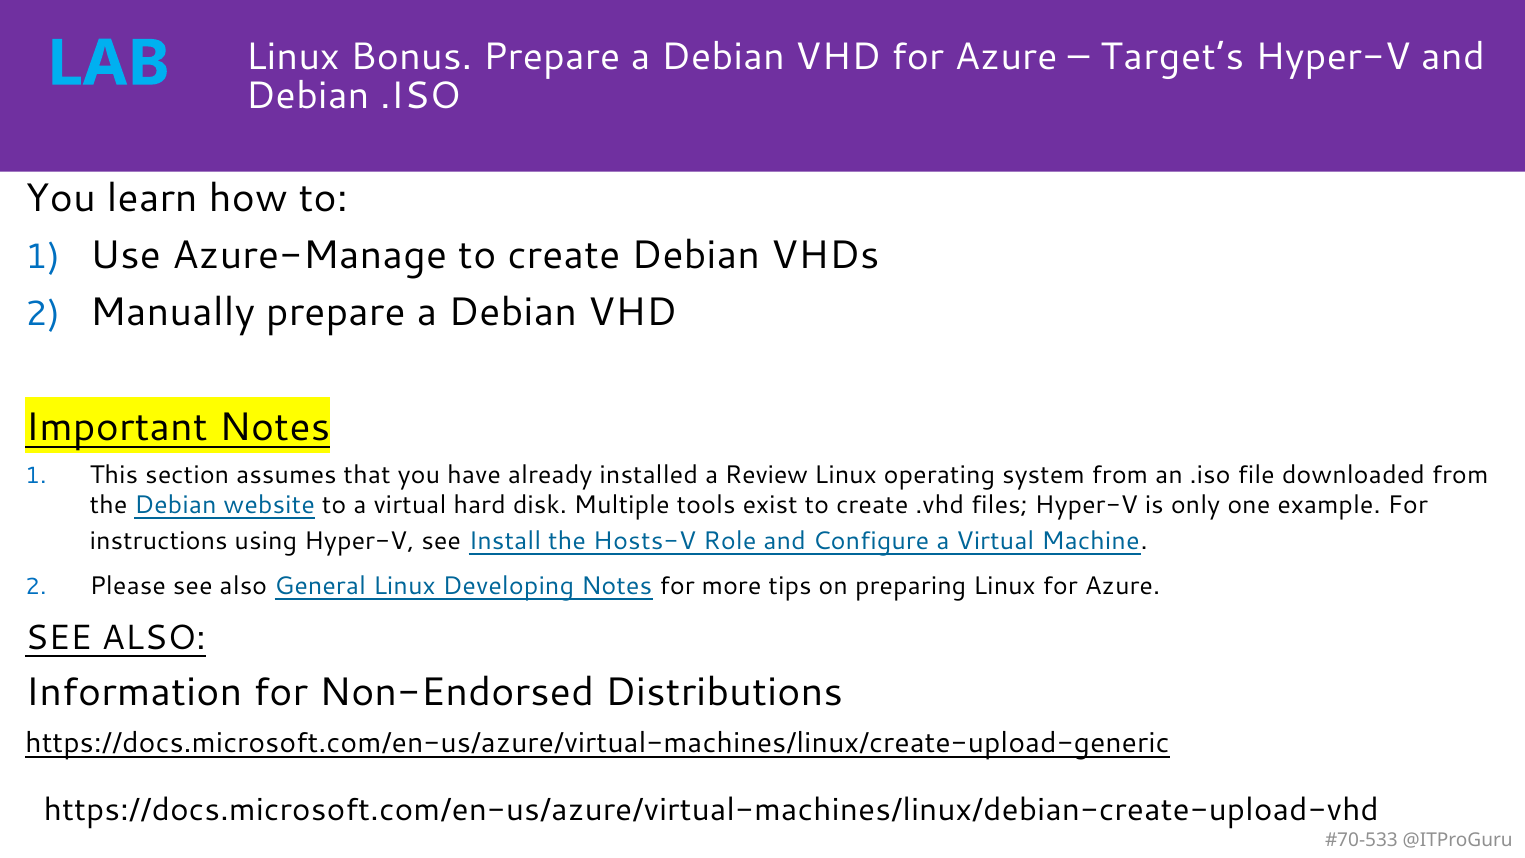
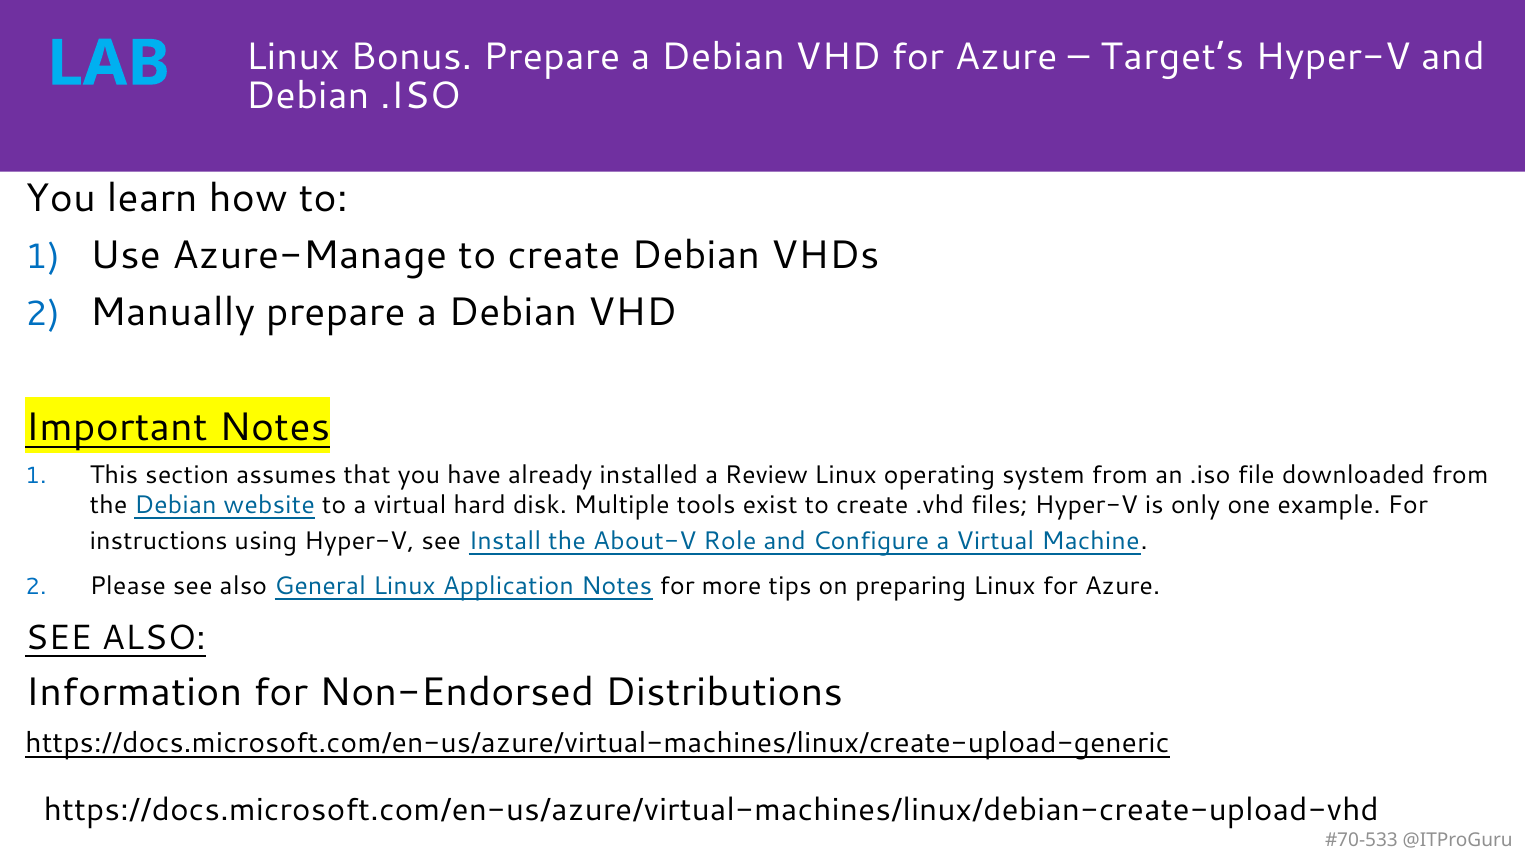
Hosts-V: Hosts-V -> About-V
Developing: Developing -> Application
